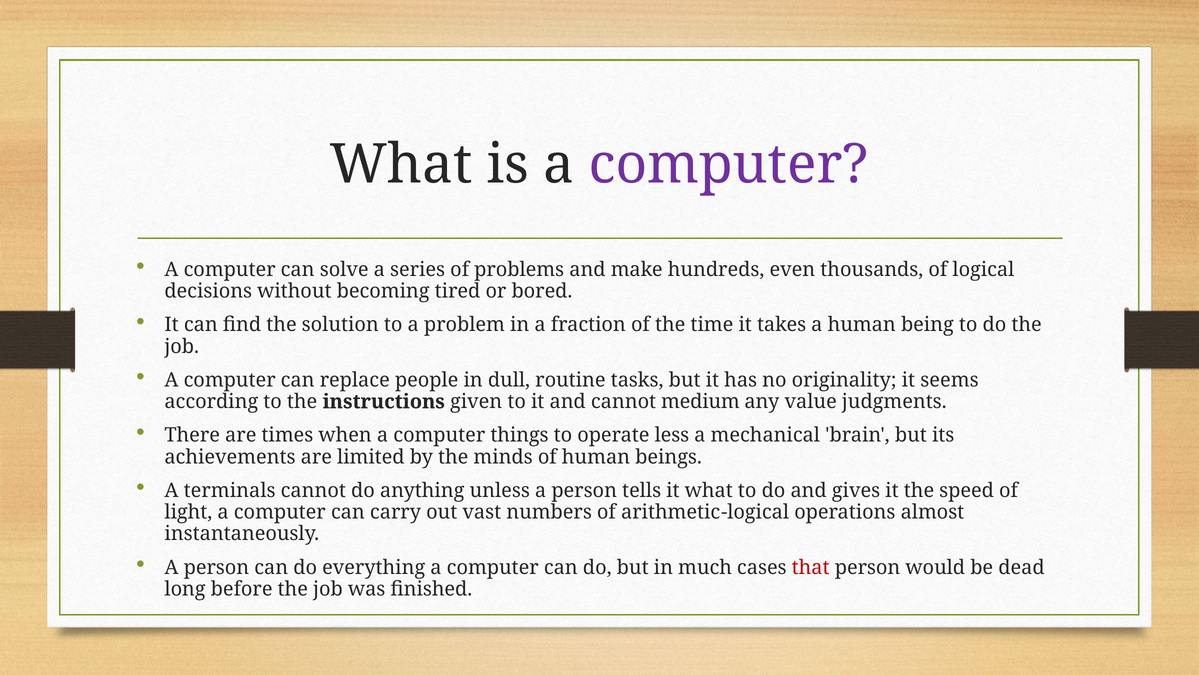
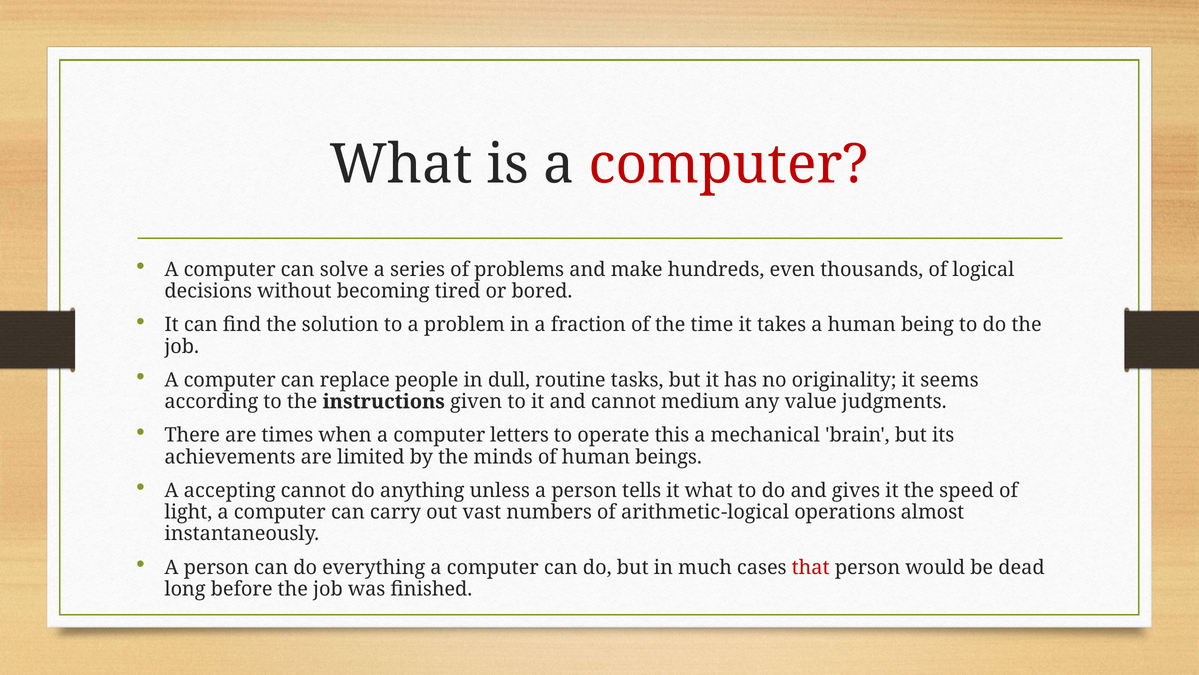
computer at (729, 165) colour: purple -> red
things: things -> letters
less: less -> this
terminals: terminals -> accepting
